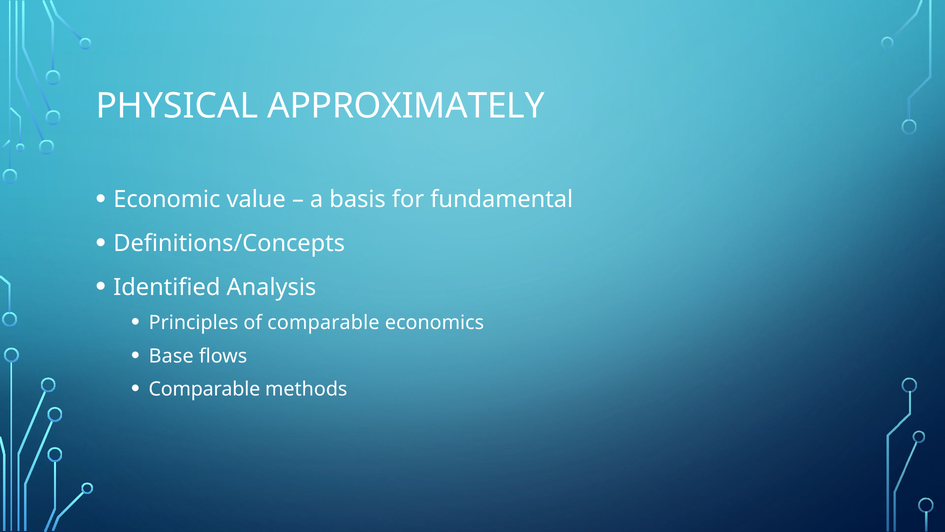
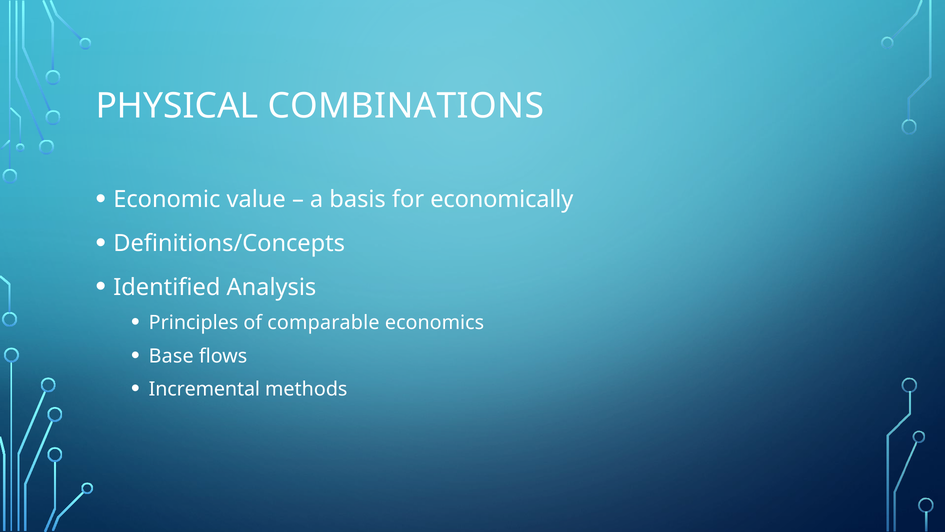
APPROXIMATELY: APPROXIMATELY -> COMBINATIONS
fundamental: fundamental -> economically
Comparable at (204, 389): Comparable -> Incremental
